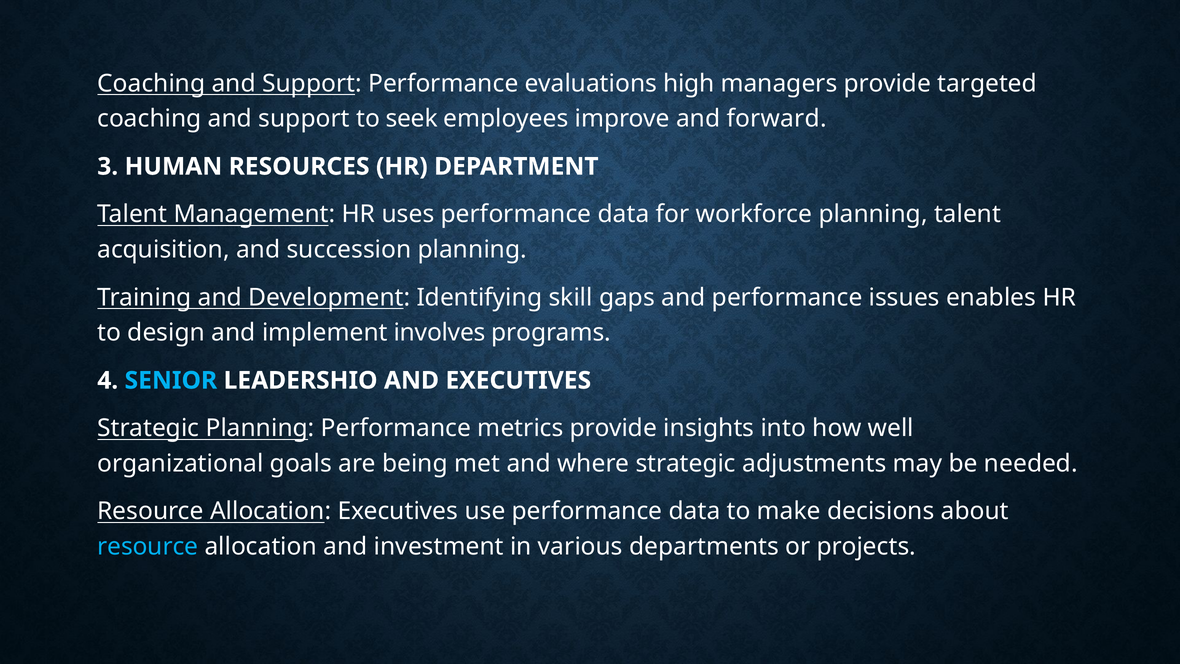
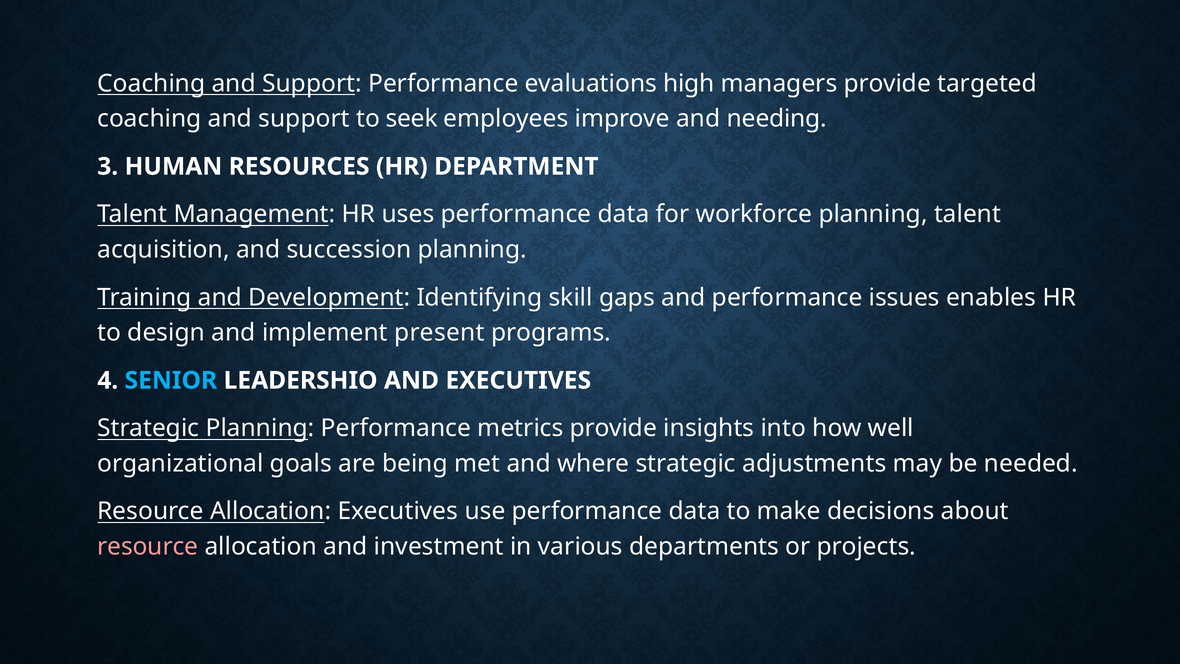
forward: forward -> needing
involves: involves -> present
resource at (148, 547) colour: light blue -> pink
